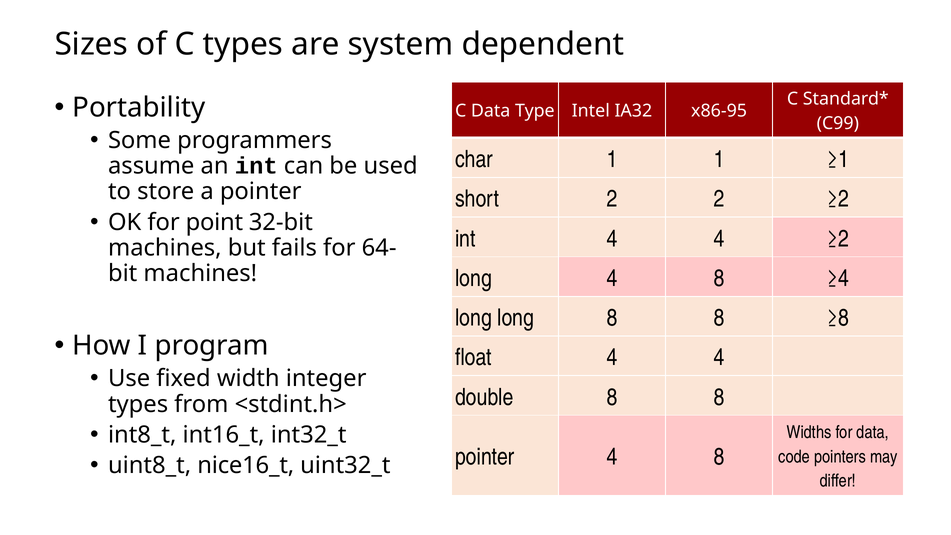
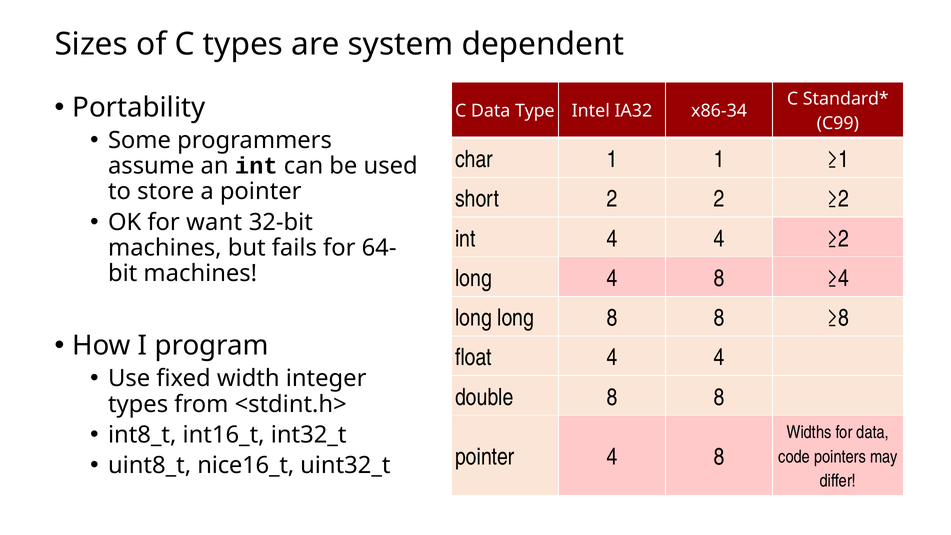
x86-95: x86-95 -> x86-34
point: point -> want
